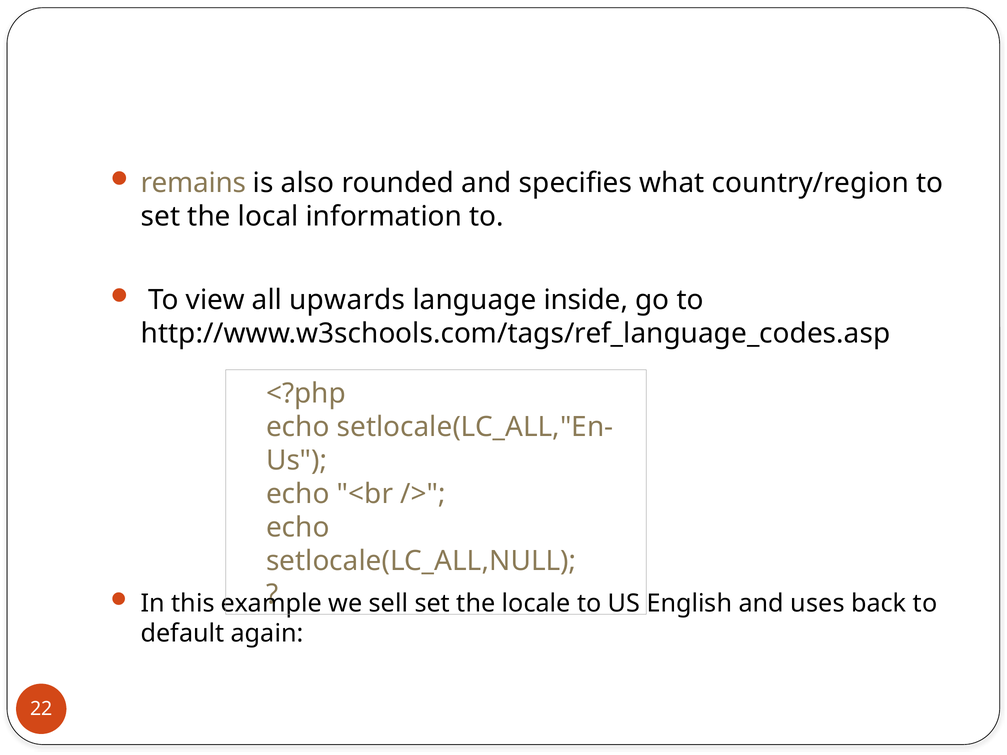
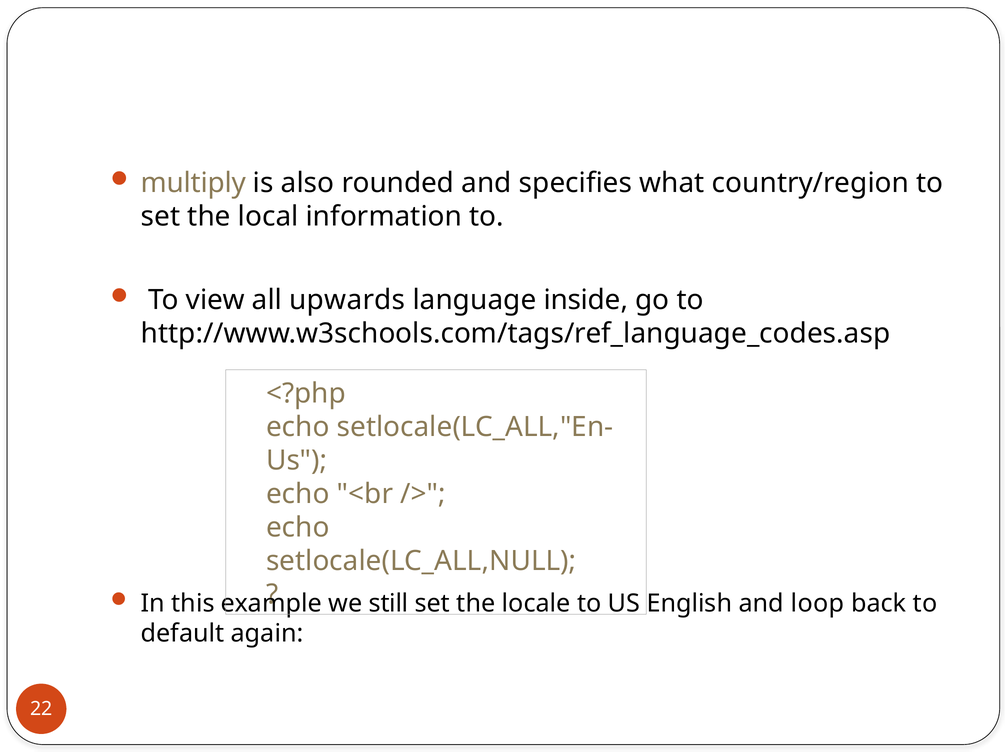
remains: remains -> multiply
sell: sell -> still
uses: uses -> loop
